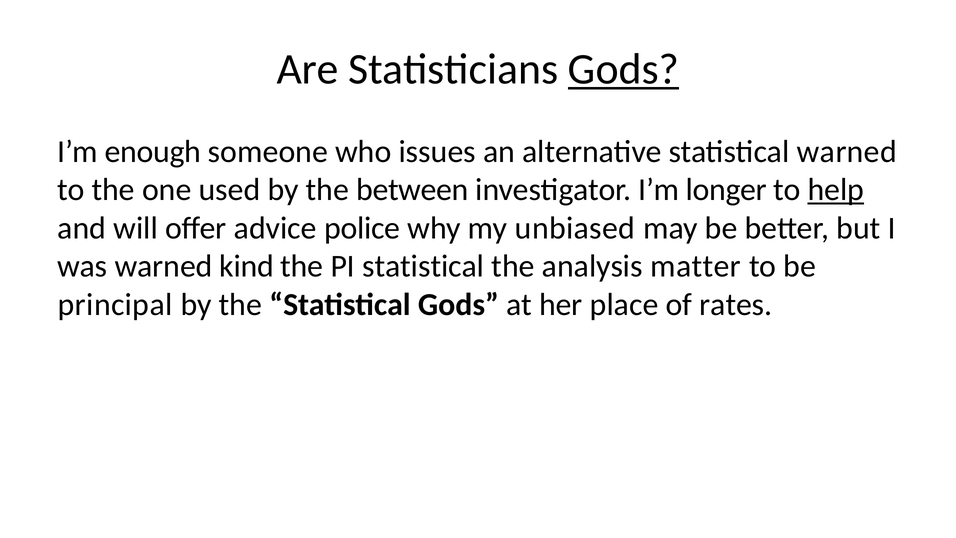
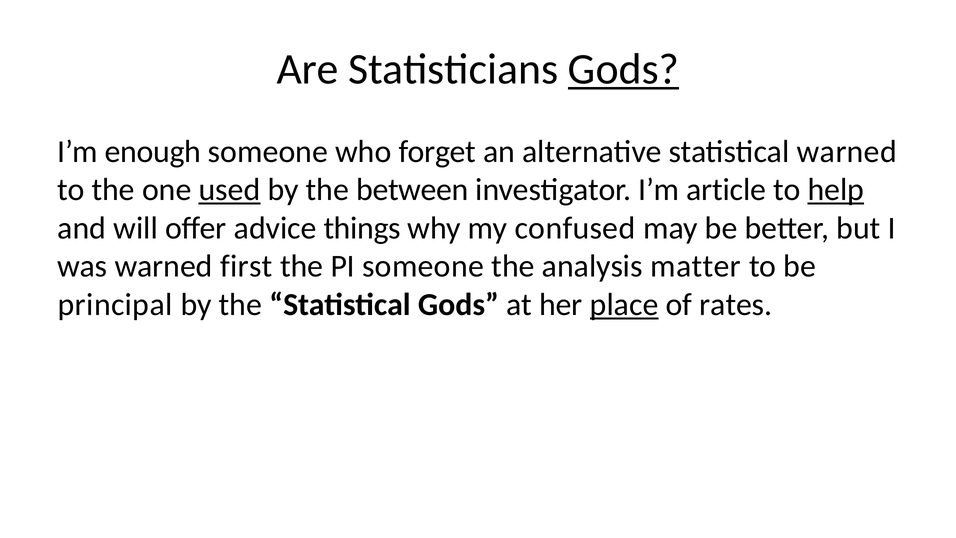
issues: issues -> forget
used underline: none -> present
longer: longer -> article
police: police -> things
unbiased: unbiased -> confused
kind: kind -> first
PI statistical: statistical -> someone
place underline: none -> present
